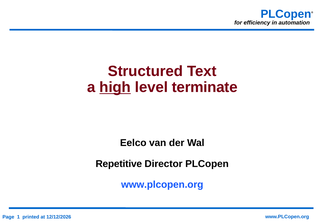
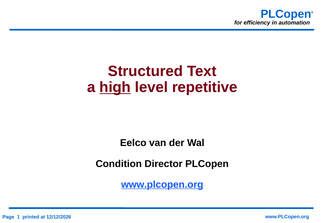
terminate: terminate -> repetitive
Repetitive: Repetitive -> Condition
www.plcopen.org at (162, 184) underline: none -> present
